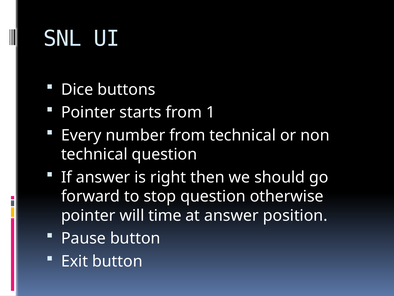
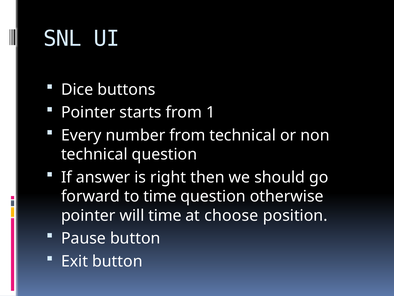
to stop: stop -> time
at answer: answer -> choose
